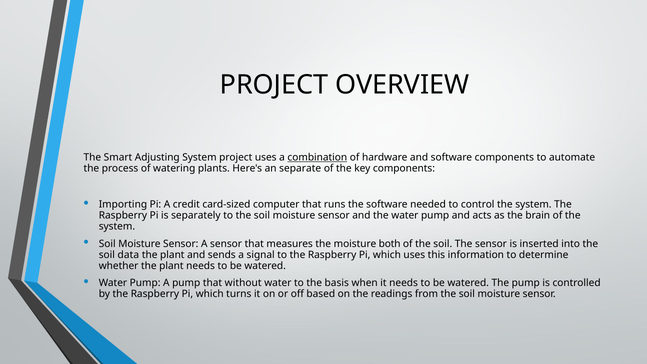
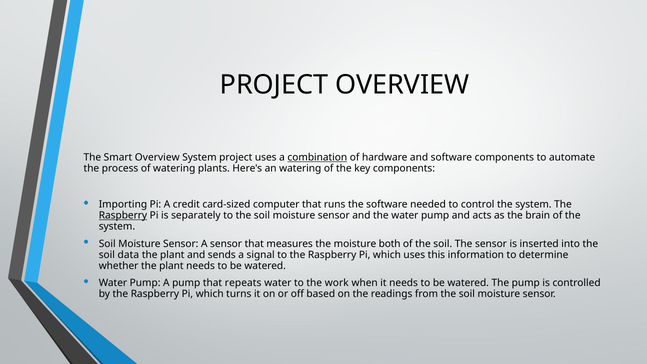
Smart Adjusting: Adjusting -> Overview
an separate: separate -> watering
Raspberry at (123, 215) underline: none -> present
without: without -> repeats
basis: basis -> work
